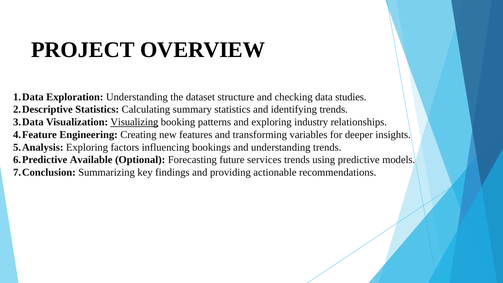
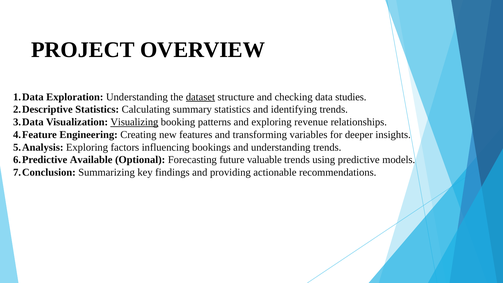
dataset underline: none -> present
industry: industry -> revenue
services: services -> valuable
